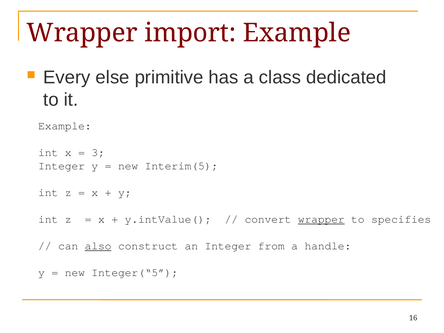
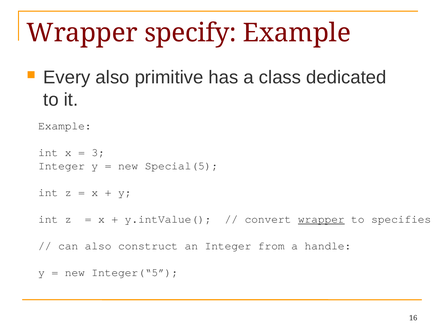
import: import -> specify
Every else: else -> also
Interim(5: Interim(5 -> Special(5
also at (98, 246) underline: present -> none
